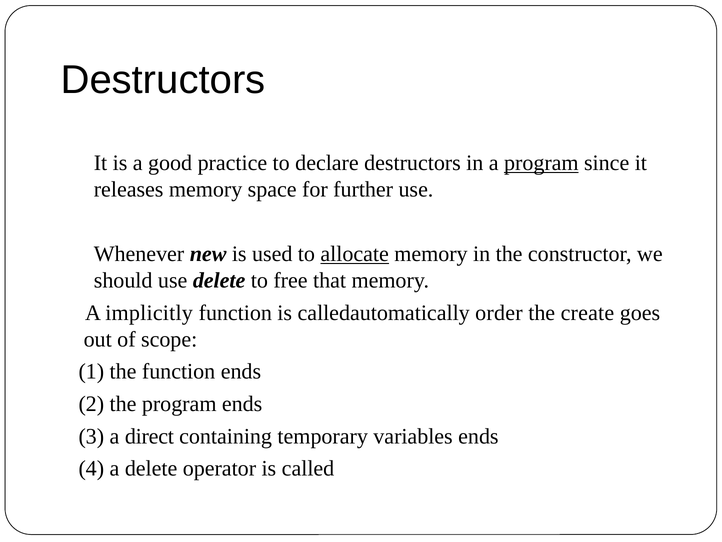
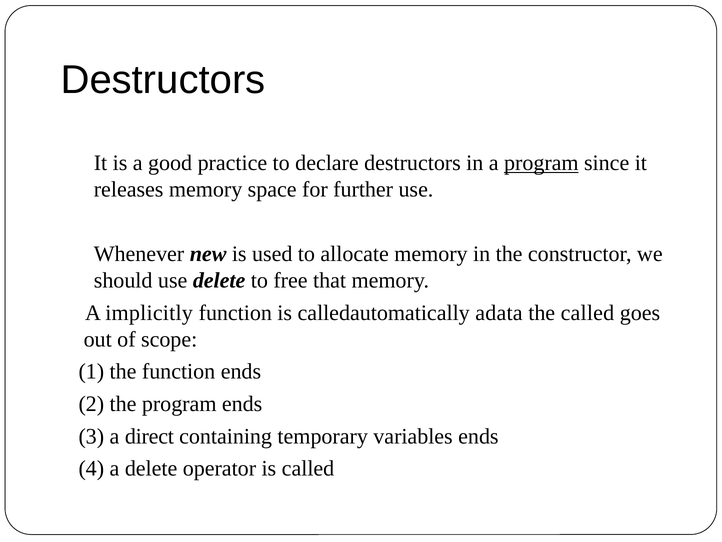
allocate underline: present -> none
order: order -> adata
the create: create -> called
